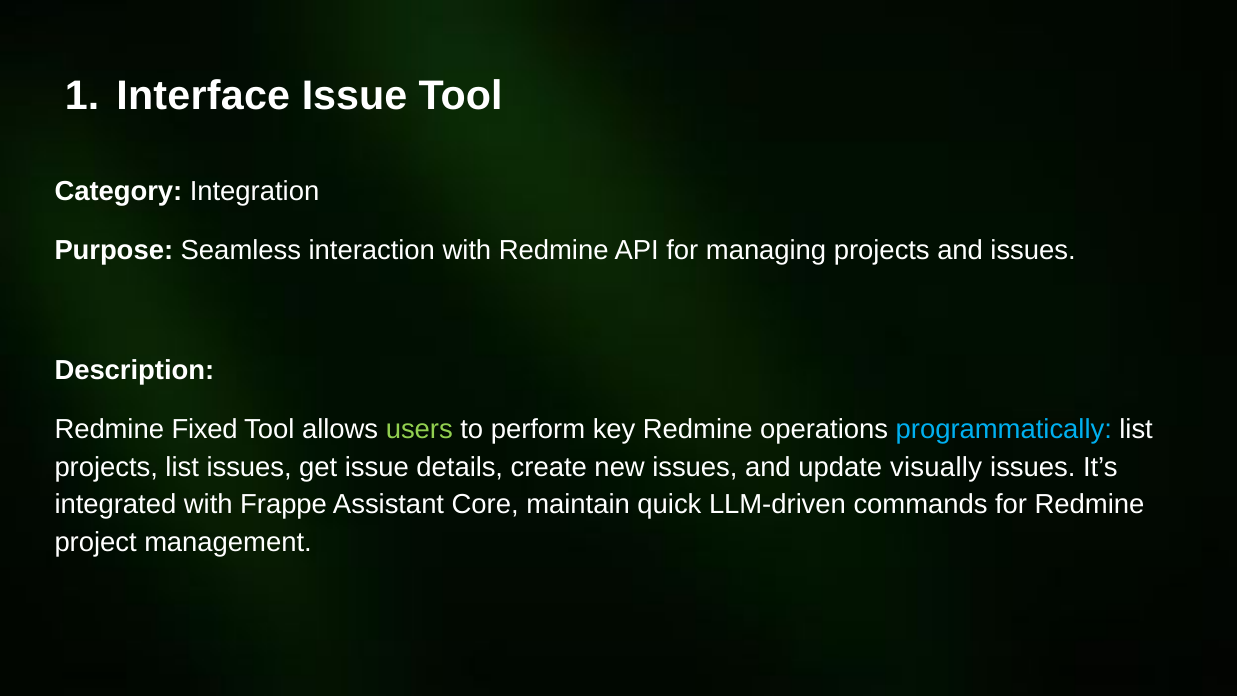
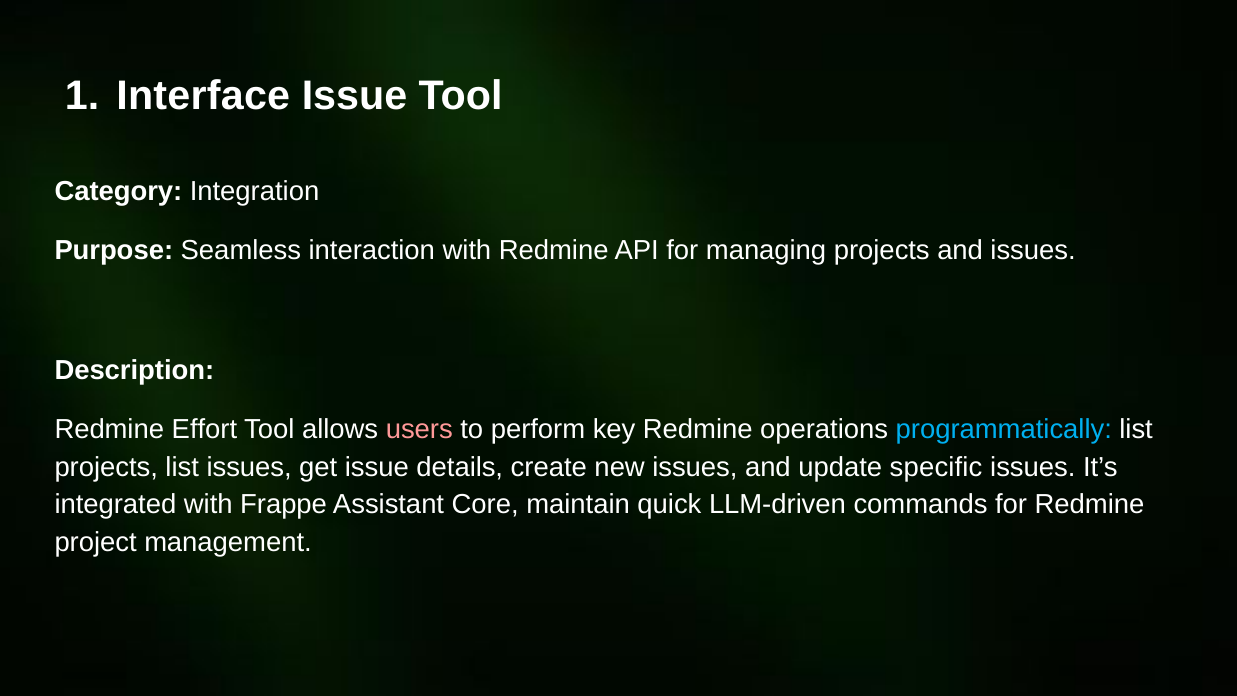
Fixed: Fixed -> Effort
users colour: light green -> pink
visually: visually -> specific
